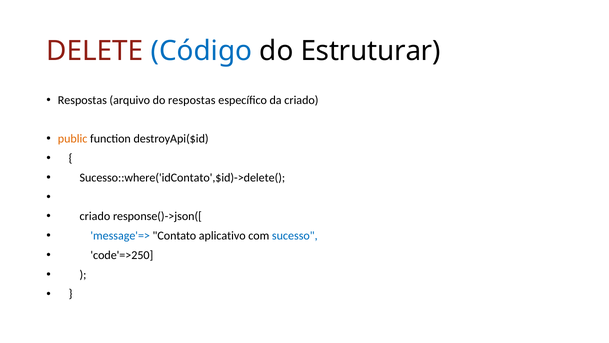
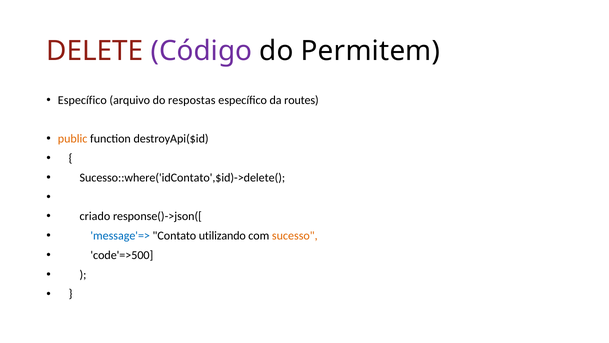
Código colour: blue -> purple
Estruturar: Estruturar -> Permitem
Respostas at (82, 100): Respostas -> Específico
da criado: criado -> routes
aplicativo: aplicativo -> utilizando
sucesso colour: blue -> orange
code'=>250: code'=>250 -> code'=>500
